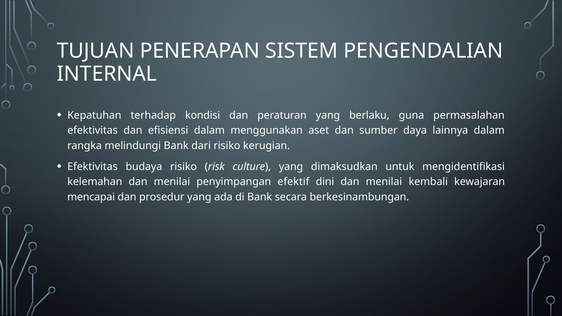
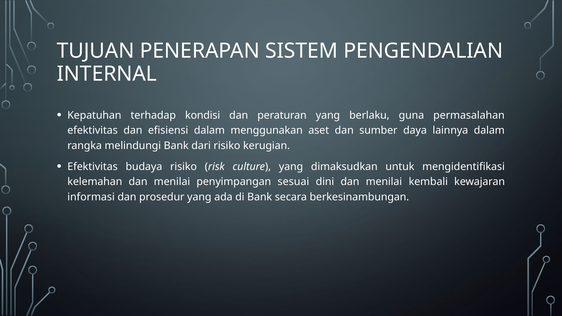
efektif: efektif -> sesuai
mencapai: mencapai -> informasi
